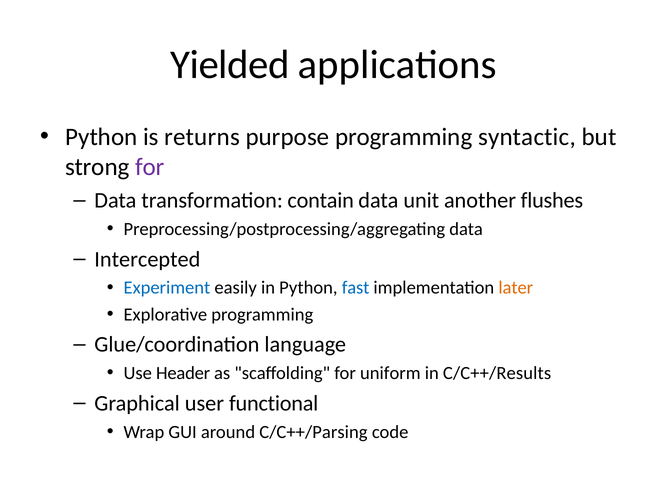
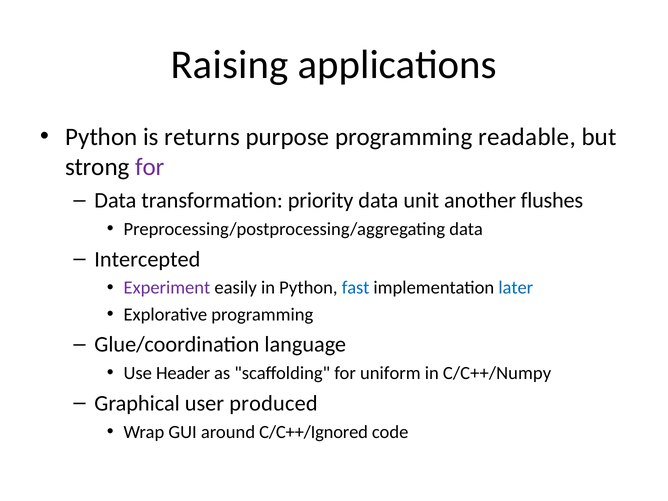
Yielded: Yielded -> Raising
syntactic: syntactic -> readable
contain: contain -> priority
Experiment colour: blue -> purple
later colour: orange -> blue
C/C++/Results: C/C++/Results -> C/C++/Numpy
functional: functional -> produced
C/C++/Parsing: C/C++/Parsing -> C/C++/Ignored
